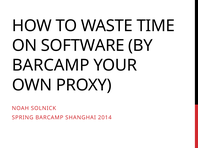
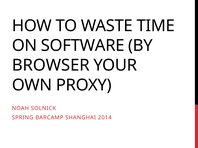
BARCAMP at (51, 65): BARCAMP -> BROWSER
